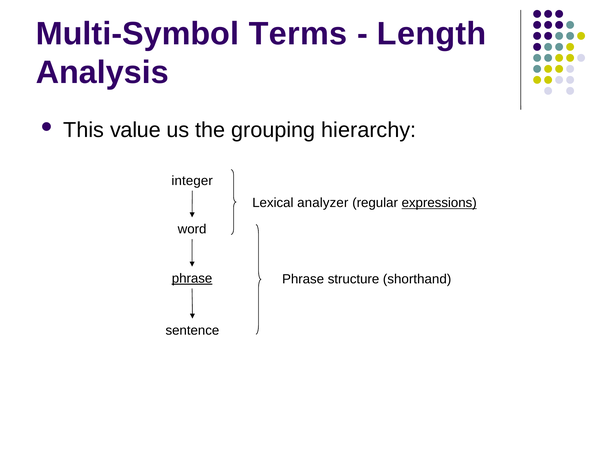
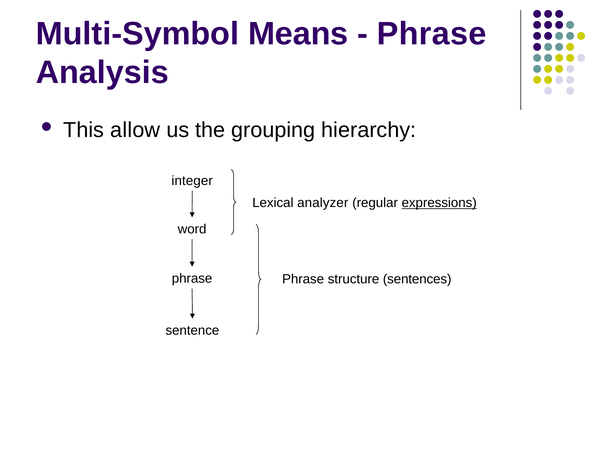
Terms: Terms -> Means
Length at (432, 34): Length -> Phrase
value: value -> allow
phrase at (192, 278) underline: present -> none
shorthand: shorthand -> sentences
